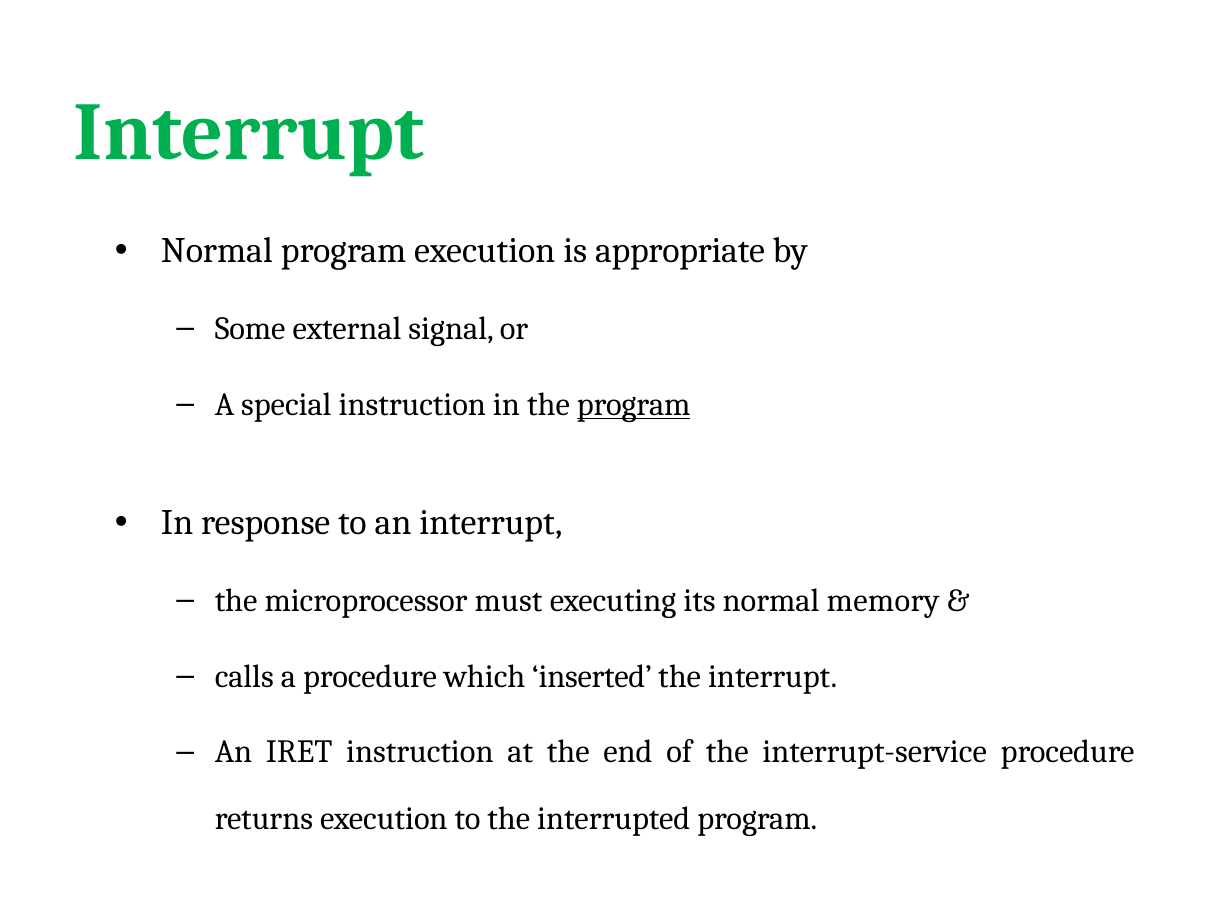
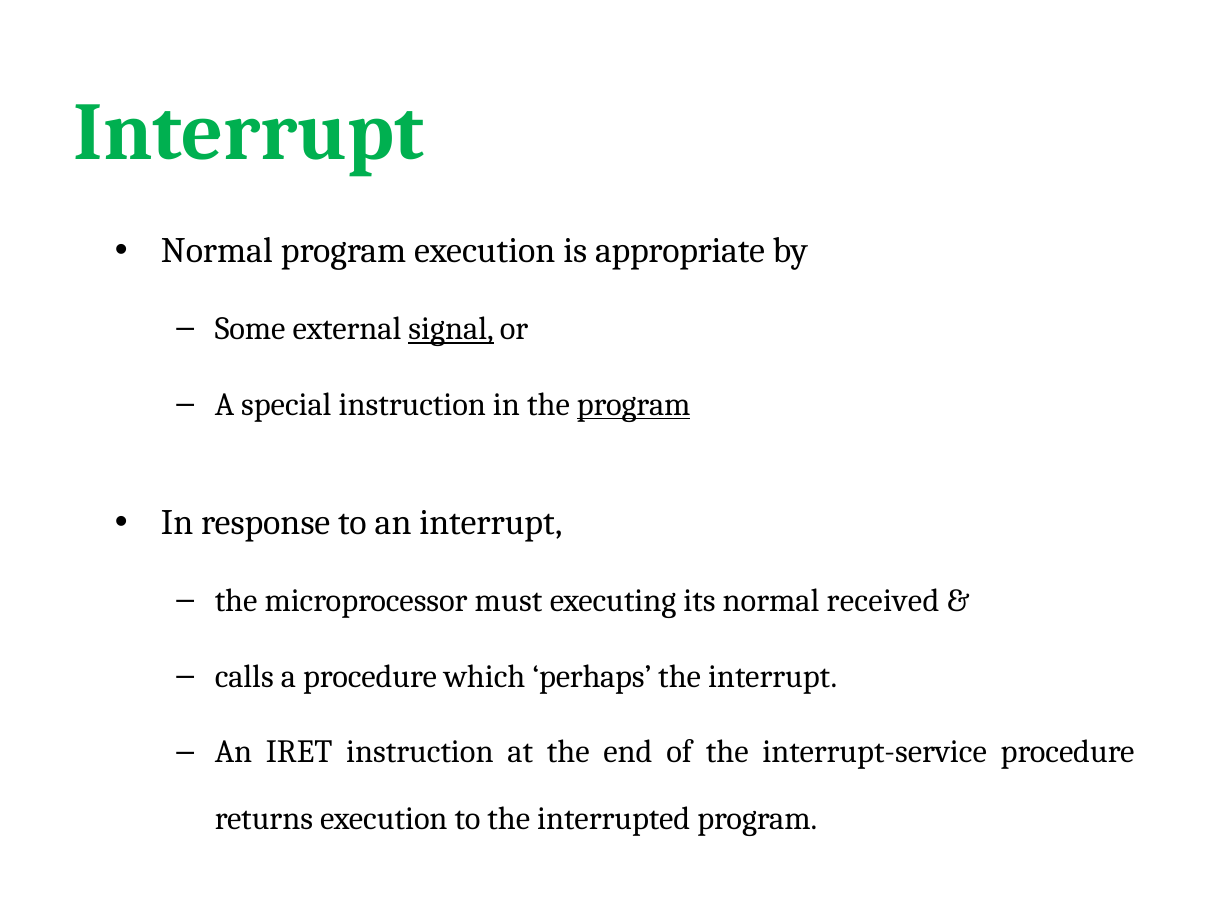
signal underline: none -> present
memory: memory -> received
inserted: inserted -> perhaps
